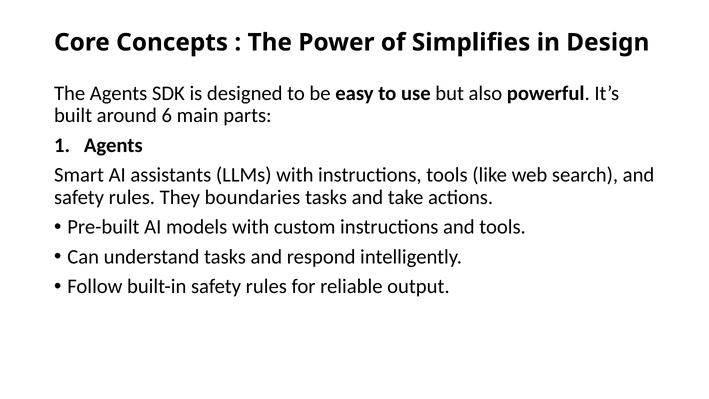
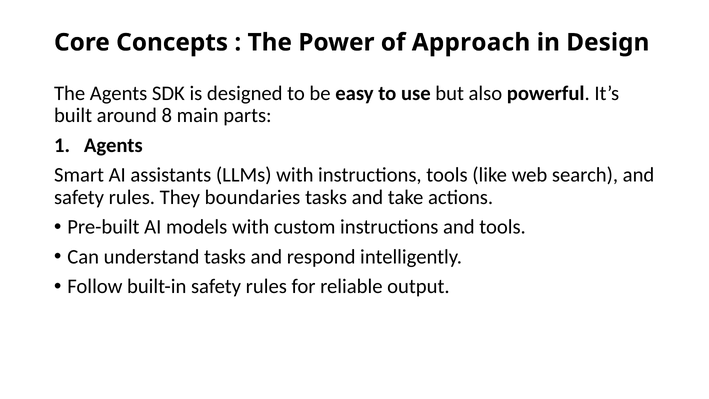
Simplifies: Simplifies -> Approach
6: 6 -> 8
